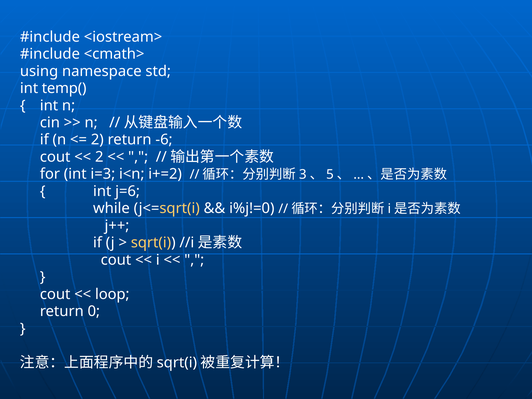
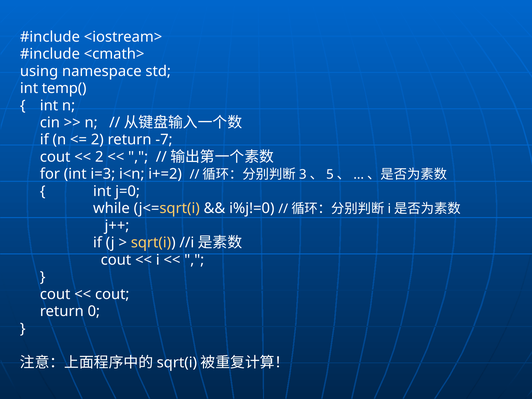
-6: -6 -> -7
j=6: j=6 -> j=0
loop at (112, 294): loop -> cout
